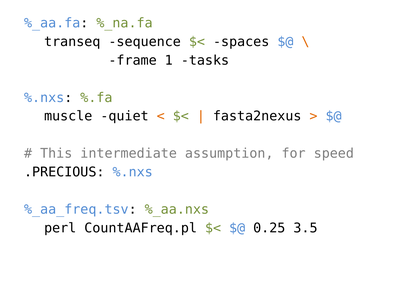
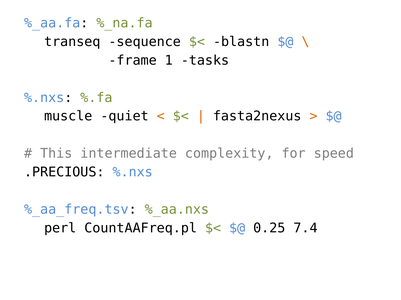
spaces: spaces -> blastn
assumption: assumption -> complexity
3.5: 3.5 -> 7.4
